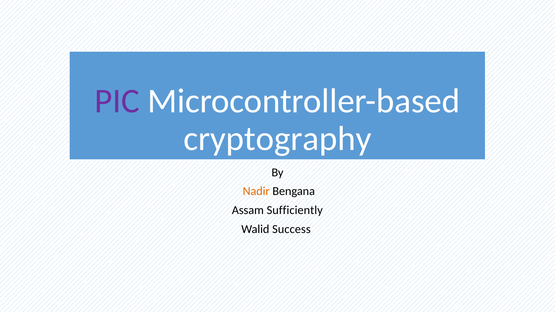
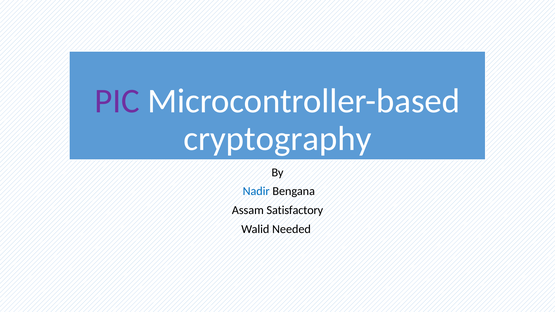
Nadir colour: orange -> blue
Sufficiently: Sufficiently -> Satisfactory
Success: Success -> Needed
